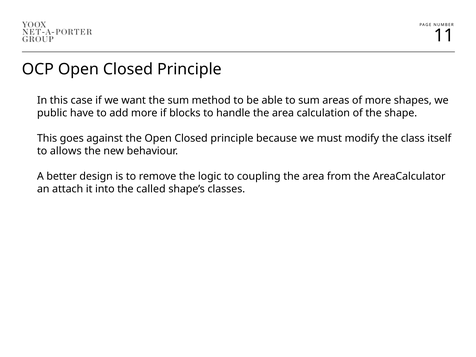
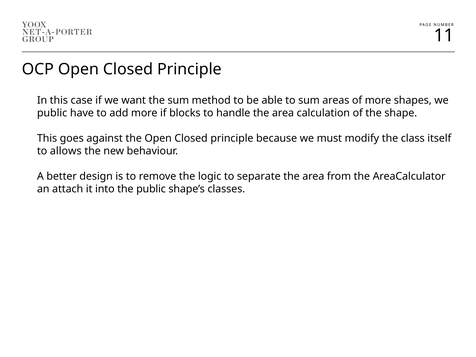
coupling: coupling -> separate
the called: called -> public
